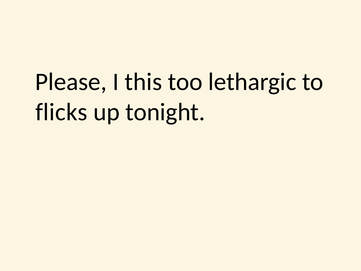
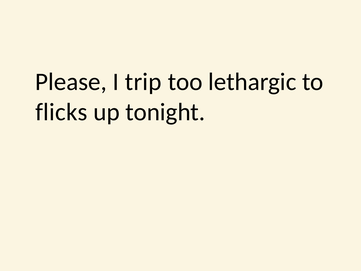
this: this -> trip
